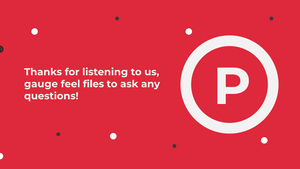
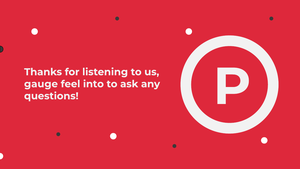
files: files -> into
